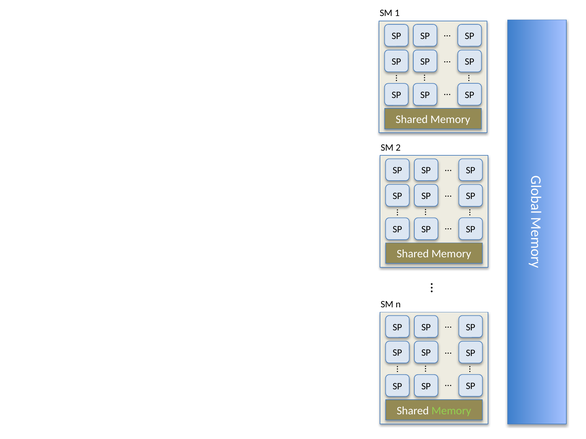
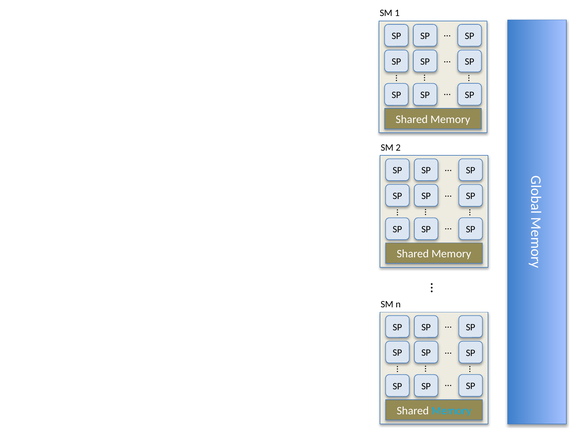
Memory at (451, 411) colour: light green -> light blue
